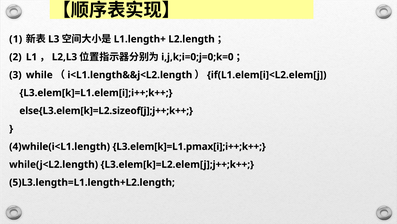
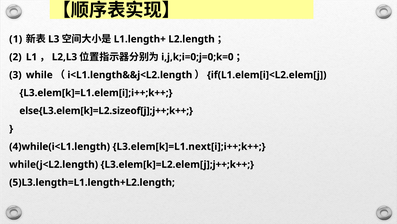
L3.elem[k]=L1.pmax[i];i++;k++: L3.elem[k]=L1.pmax[i];i++;k++ -> L3.elem[k]=L1.next[i];i++;k++
